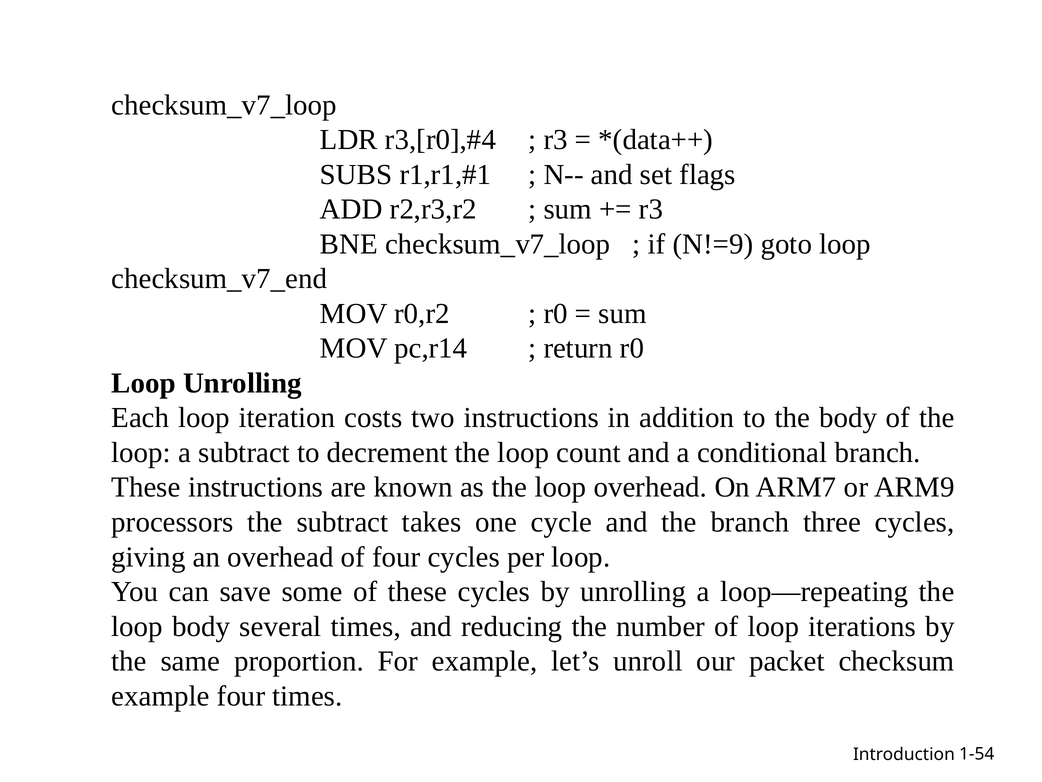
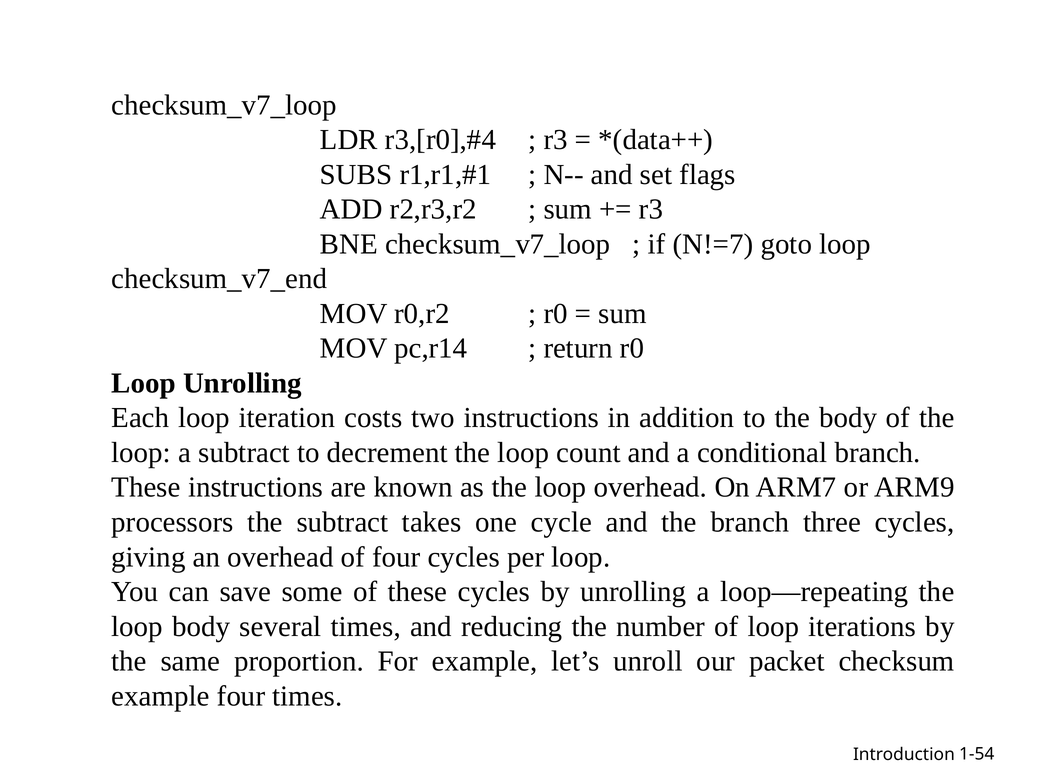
N!=9: N!=9 -> N!=7
